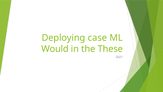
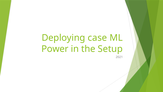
Would: Would -> Power
These: These -> Setup
